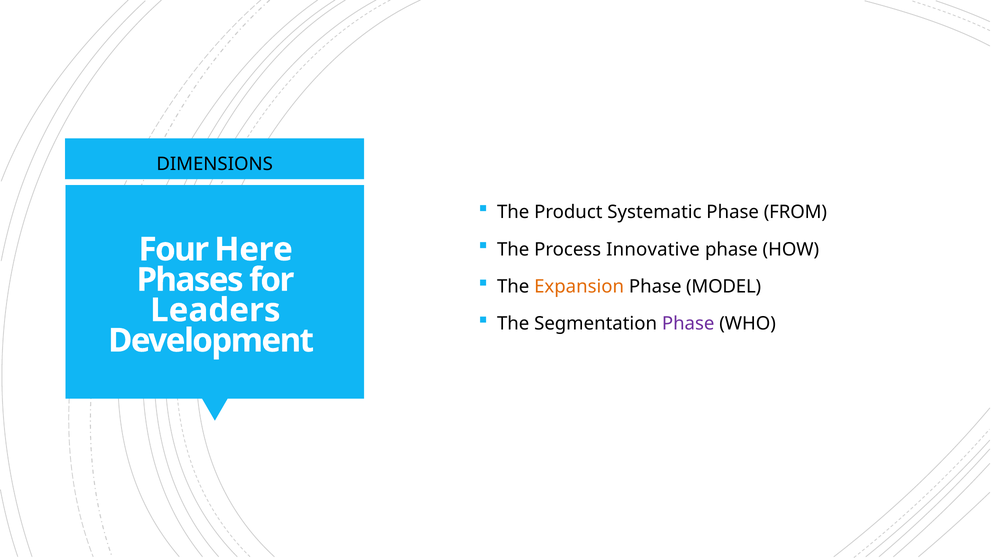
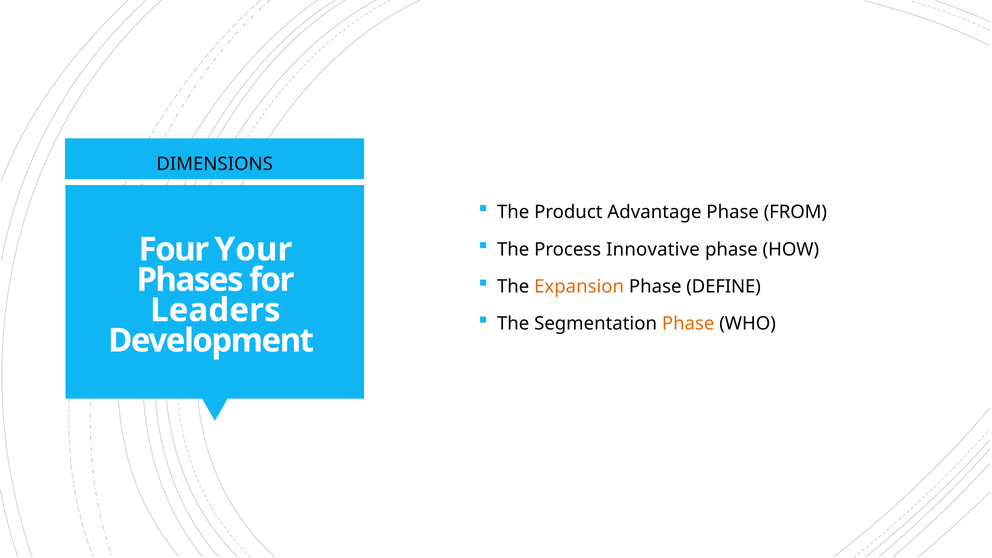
Systematic: Systematic -> Advantage
Here: Here -> Your
MODEL: MODEL -> DEFINE
Phase at (688, 324) colour: purple -> orange
